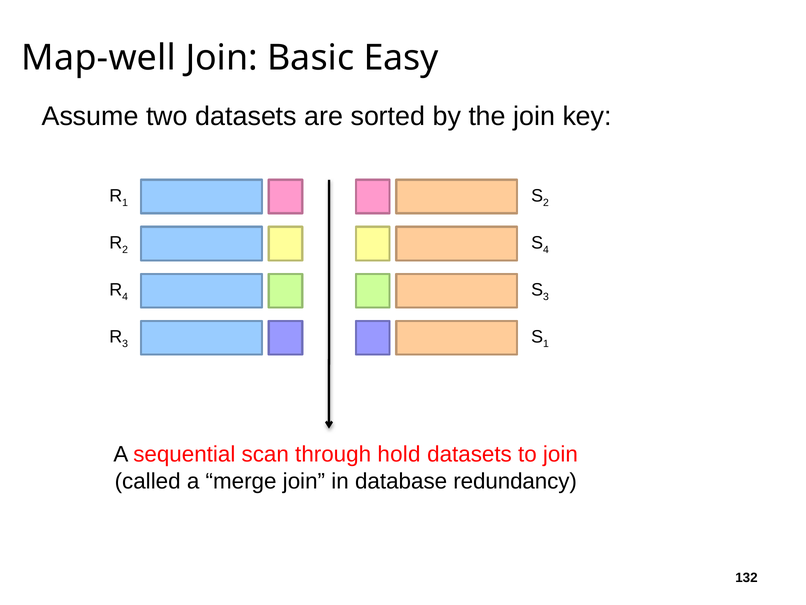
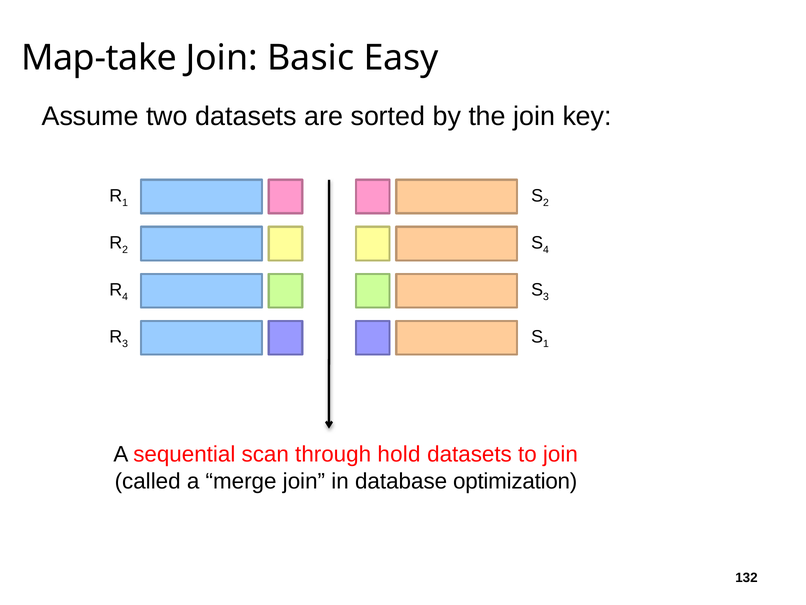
Map-well: Map-well -> Map-take
redundancy: redundancy -> optimization
